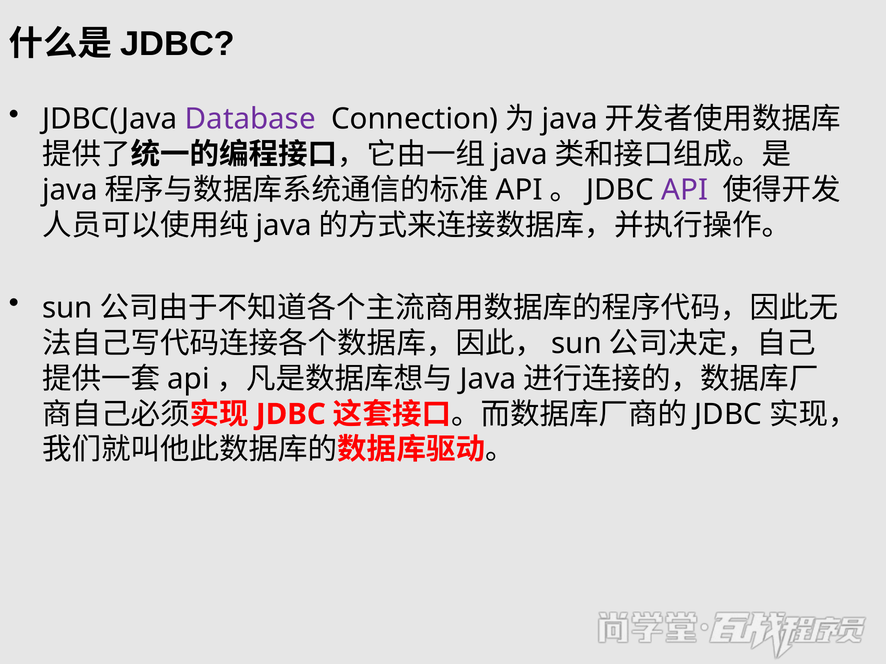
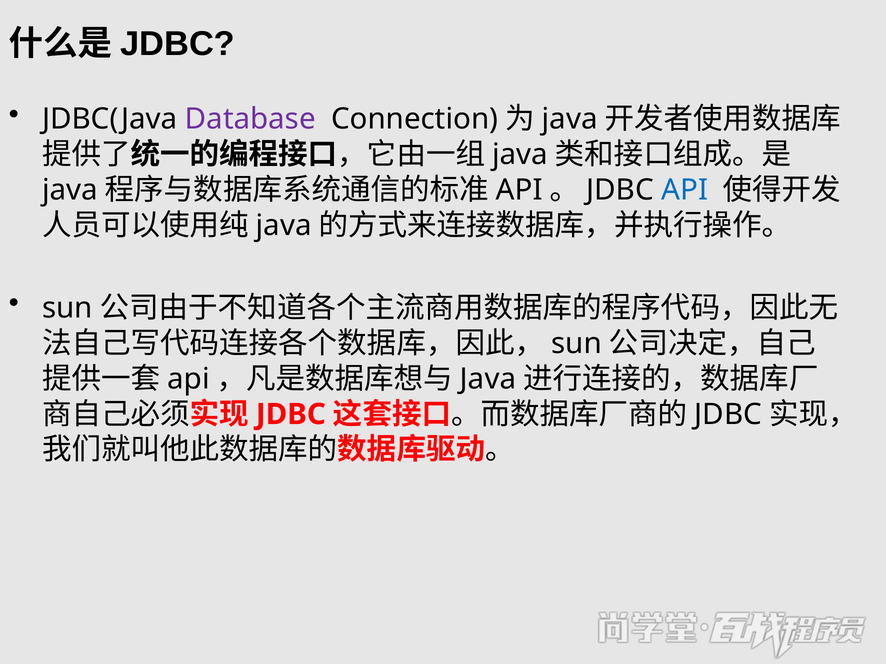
API at (685, 190) colour: purple -> blue
